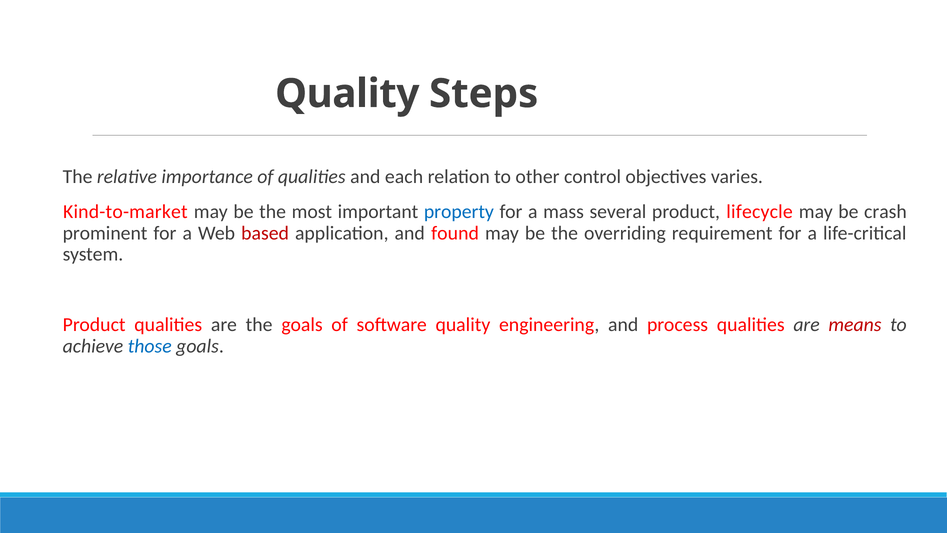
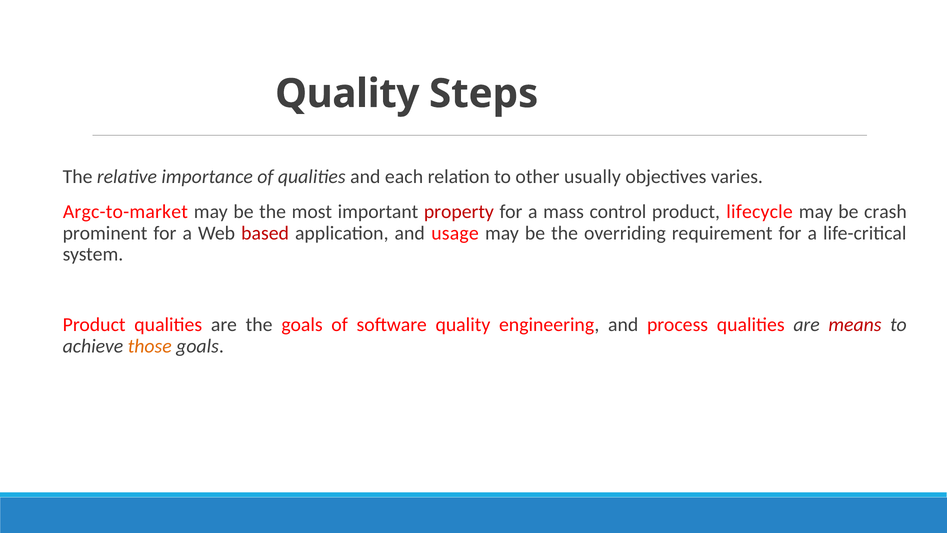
control: control -> usually
Kind-to-market: Kind-to-market -> Argc-to-market
property colour: blue -> red
several: several -> control
found: found -> usage
those colour: blue -> orange
